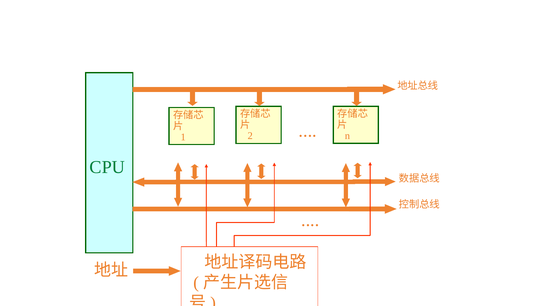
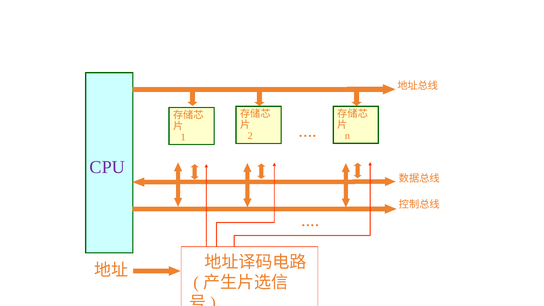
CPU colour: green -> purple
